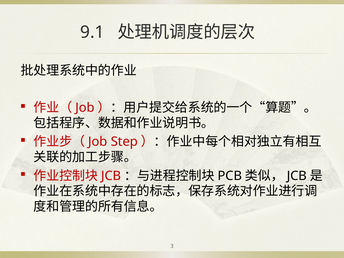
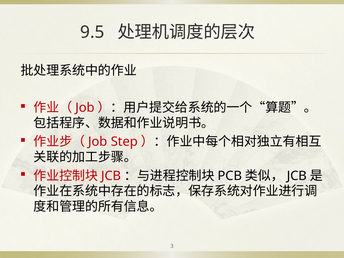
9.1: 9.1 -> 9.5
